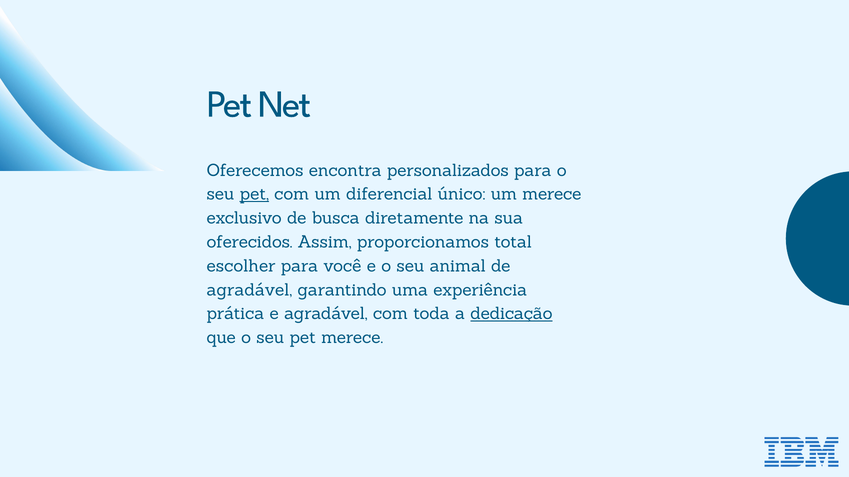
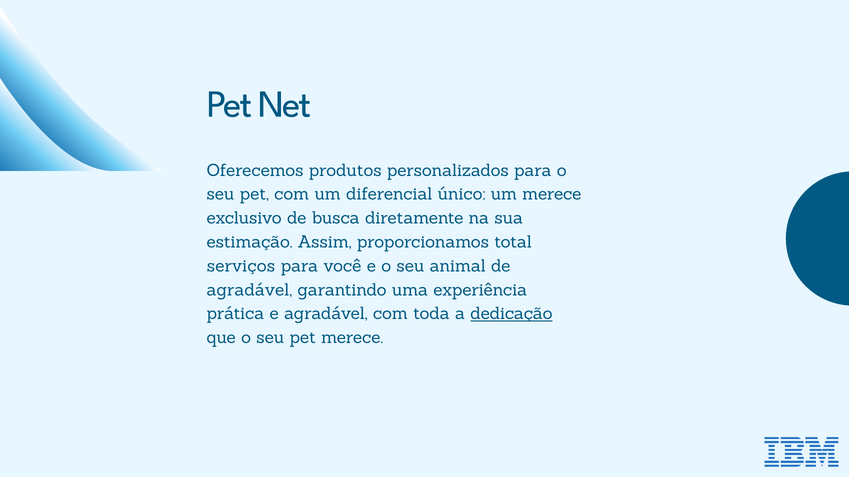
encontra: encontra -> produtos
pet at (254, 195) underline: present -> none
oferecidos: oferecidos -> estimação
escolher: escolher -> serviços
